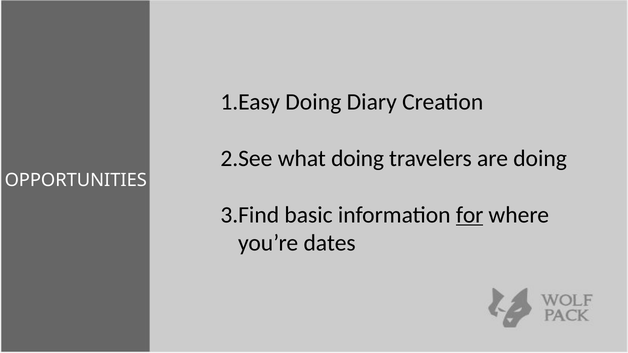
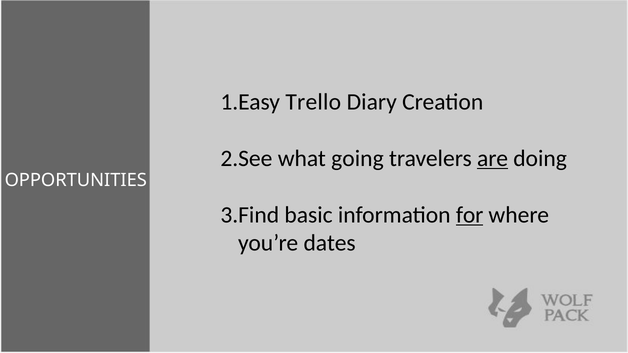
Doing at (313, 102): Doing -> Trello
what doing: doing -> going
are underline: none -> present
